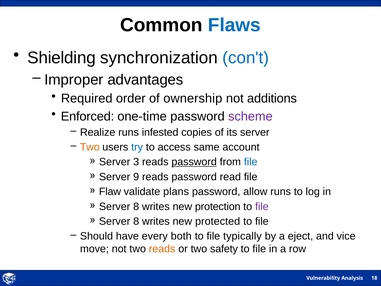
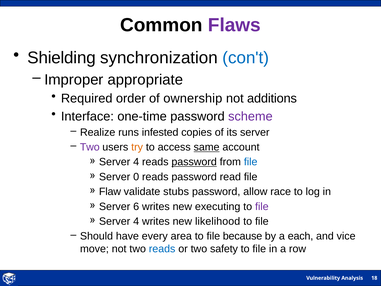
Flaws colour: blue -> purple
advantages: advantages -> appropriate
Enforced: Enforced -> Interface
Two at (90, 147) colour: orange -> purple
try colour: blue -> orange
same underline: none -> present
3 at (136, 162): 3 -> 4
9: 9 -> 0
plans: plans -> stubs
allow runs: runs -> race
8 at (136, 206): 8 -> 6
protection: protection -> executing
8 at (136, 221): 8 -> 4
protected: protected -> likelihood
both: both -> area
typically: typically -> because
eject: eject -> each
reads at (162, 249) colour: orange -> blue
